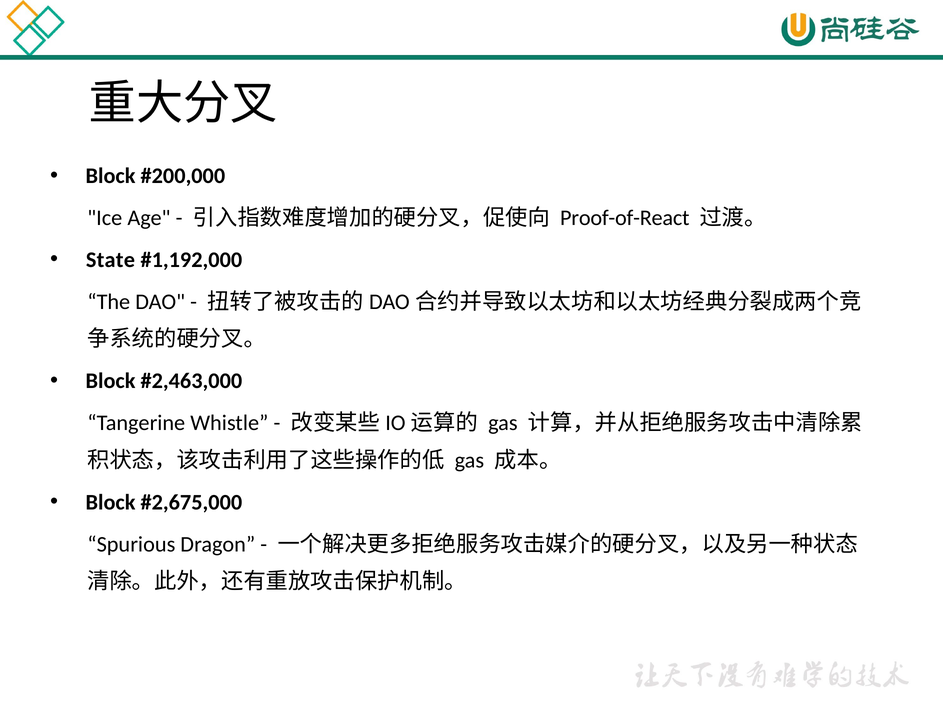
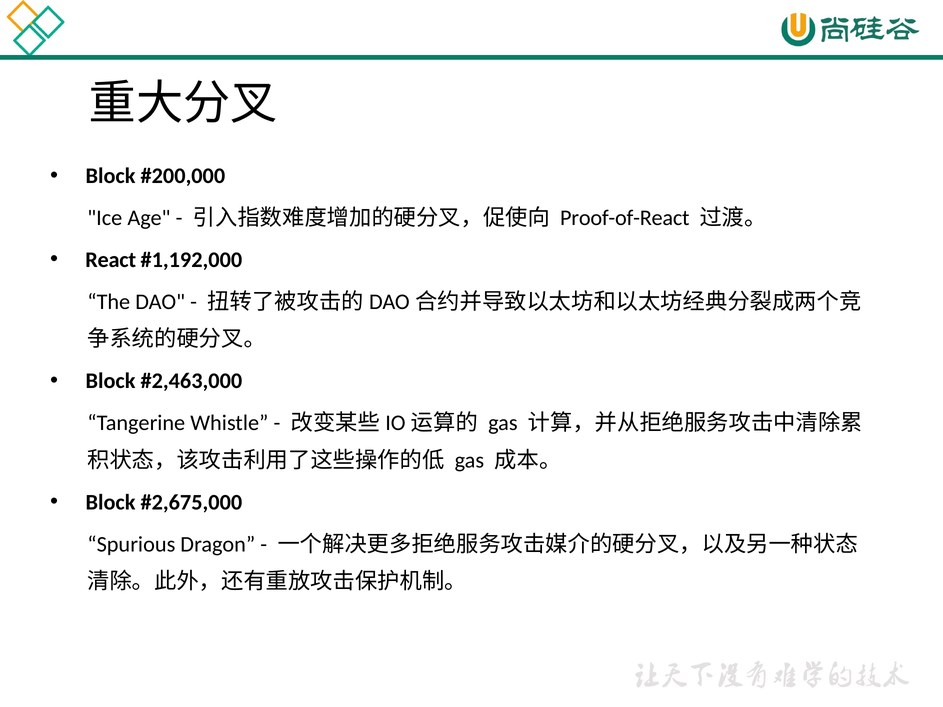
State: State -> React
